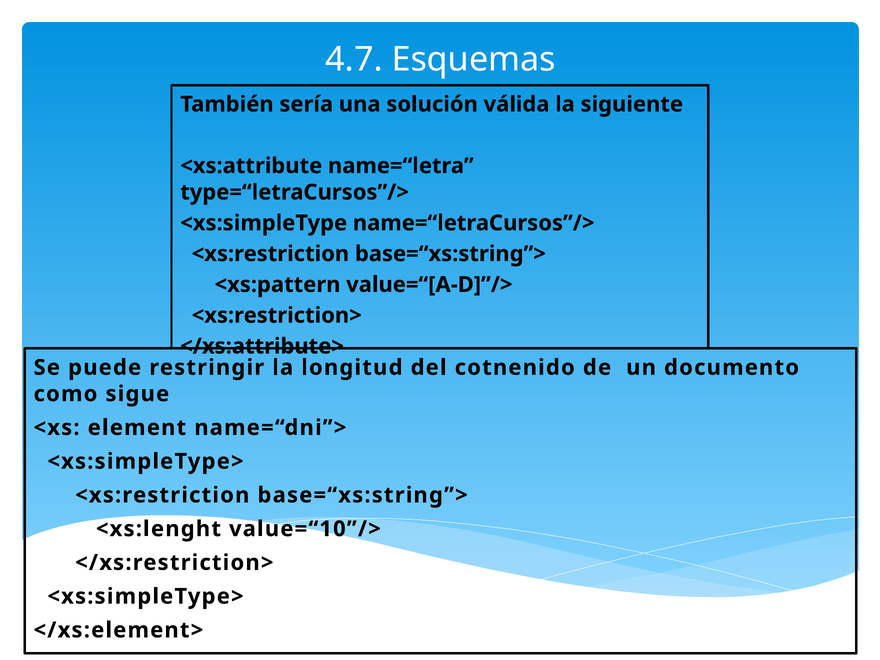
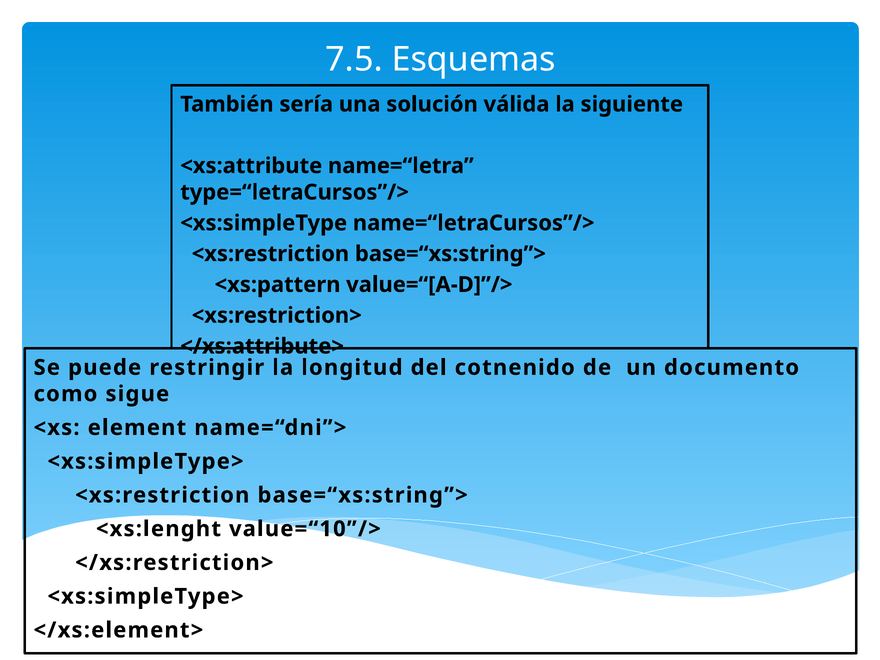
4.7: 4.7 -> 7.5
